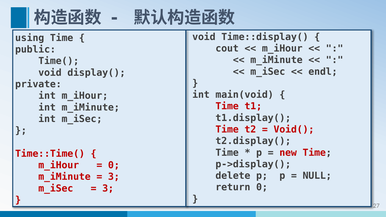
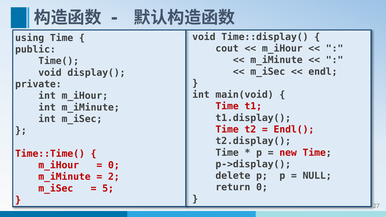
Void(: Void( -> Endl(
3 at (114, 177): 3 -> 2
3 at (108, 188): 3 -> 5
